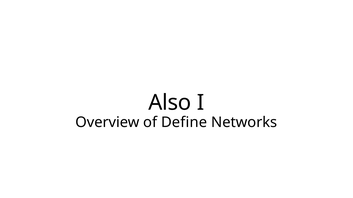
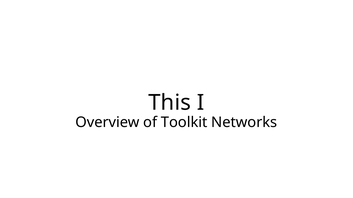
Also: Also -> This
Define: Define -> Toolkit
